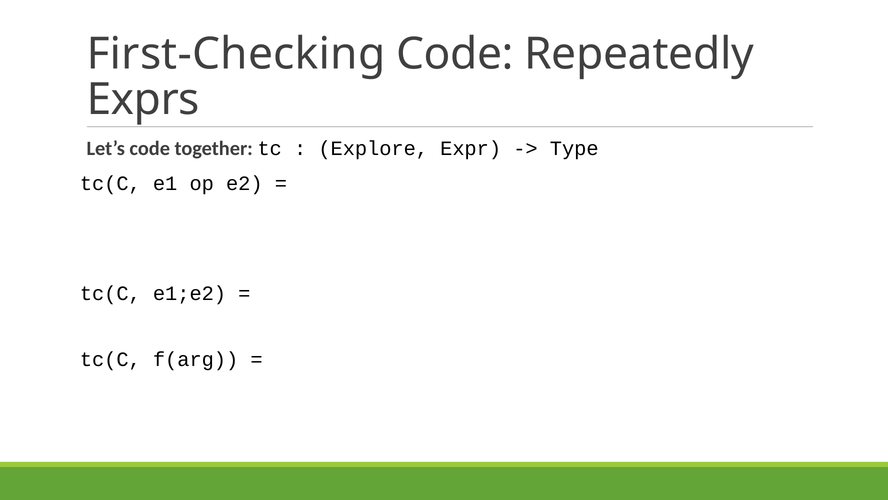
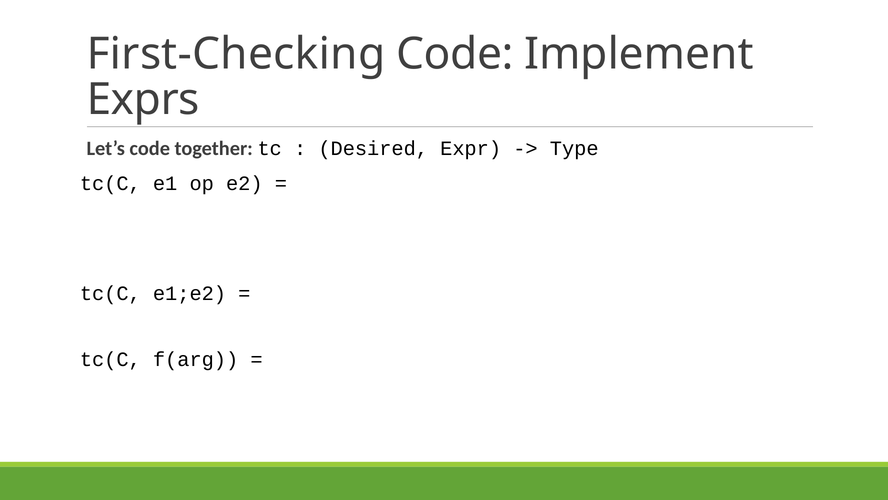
Repeatedly: Repeatedly -> Implement
Explore: Explore -> Desired
